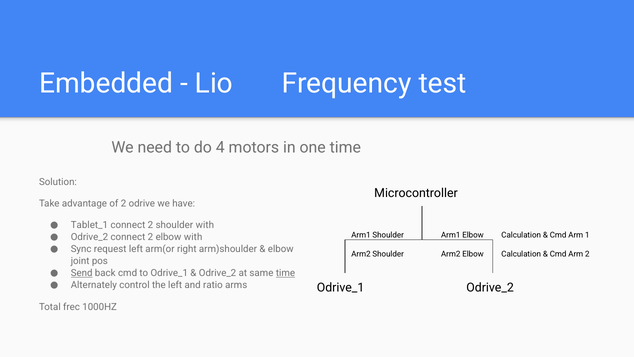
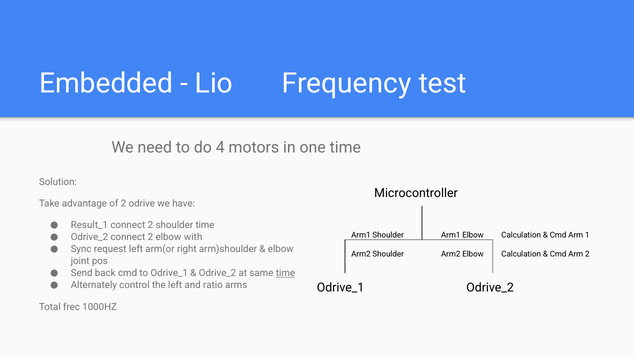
Tablet_1: Tablet_1 -> Result_1
shoulder with: with -> time
Send underline: present -> none
